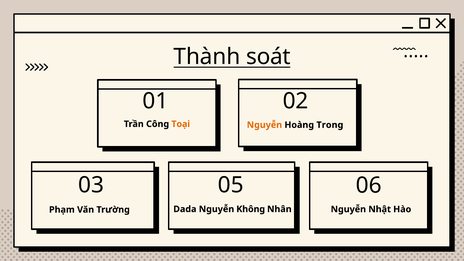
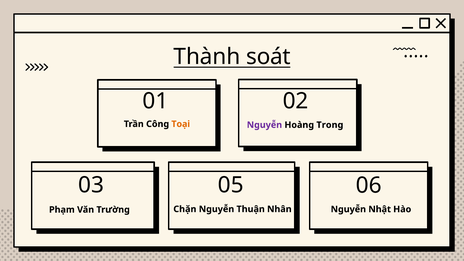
Nguyễn at (264, 125) colour: orange -> purple
Dada: Dada -> Chặn
Không: Không -> Thuận
